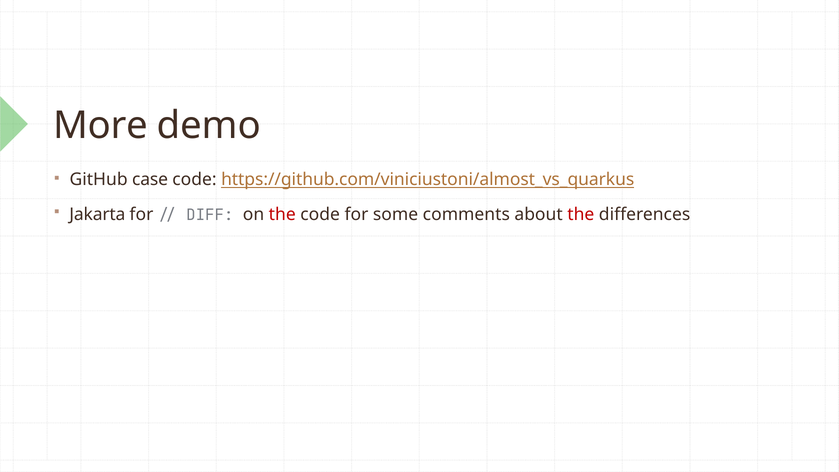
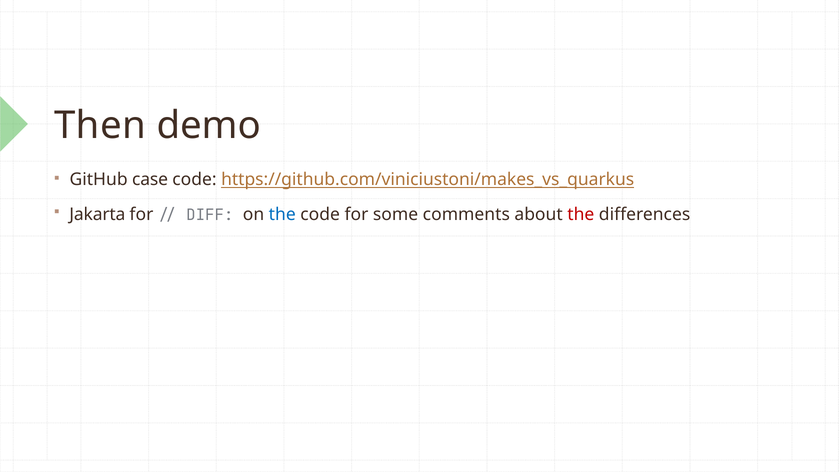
More: More -> Then
https://github.com/viniciustoni/almost_vs_quarkus: https://github.com/viniciustoni/almost_vs_quarkus -> https://github.com/viniciustoni/makes_vs_quarkus
the at (282, 214) colour: red -> blue
